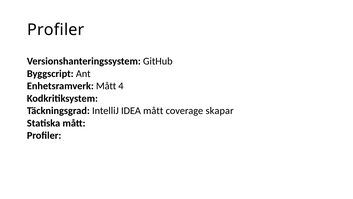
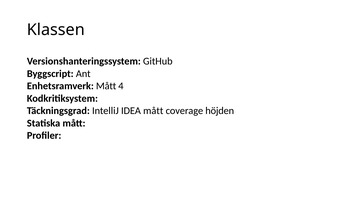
Profiler at (56, 30): Profiler -> Klassen
skapar: skapar -> höjden
